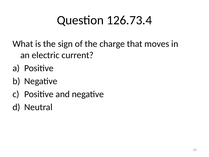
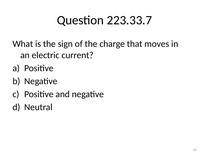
126.73.4: 126.73.4 -> 223.33.7
